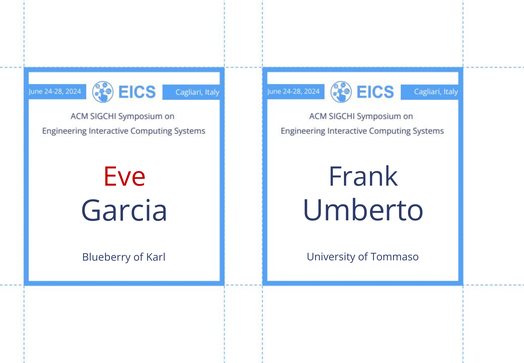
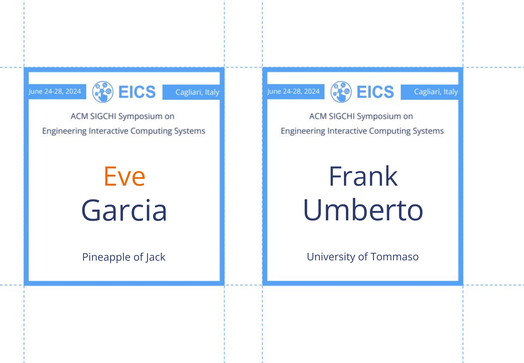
Eve colour: red -> orange
Blueberry: Blueberry -> Pineapple
Karl: Karl -> Jack
